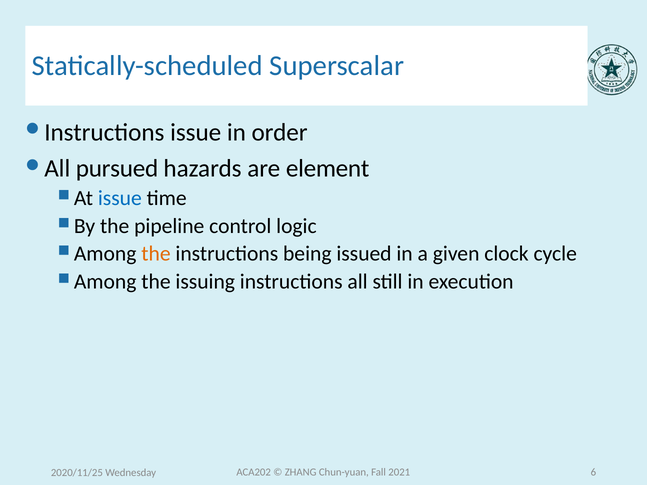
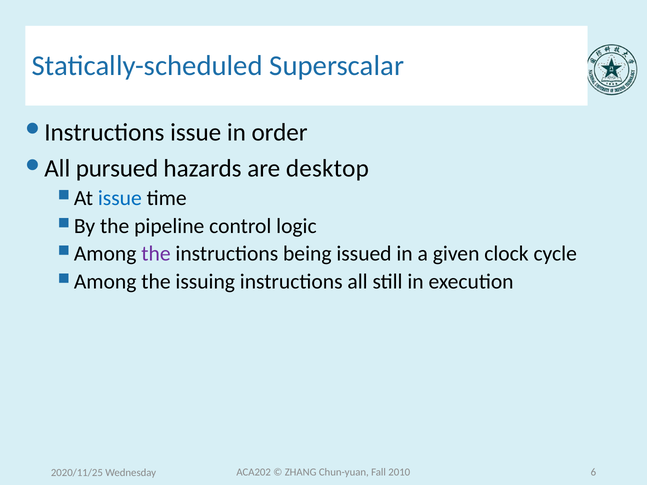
element: element -> desktop
the at (156, 254) colour: orange -> purple
2021: 2021 -> 2010
